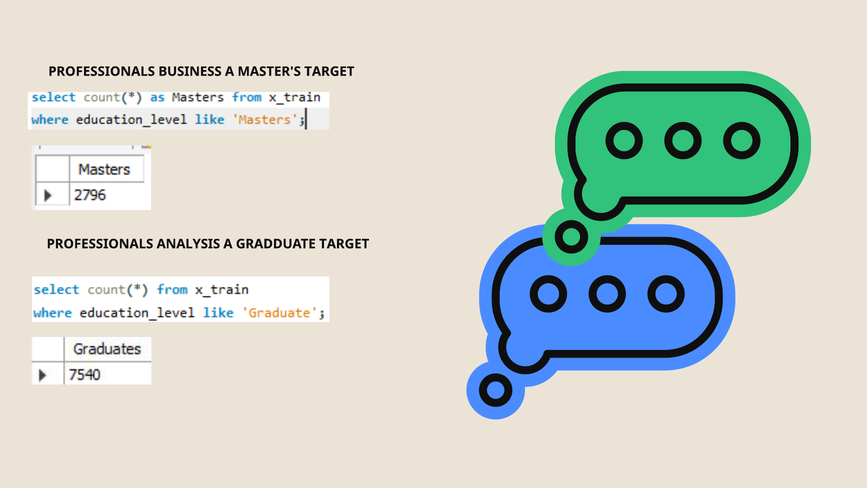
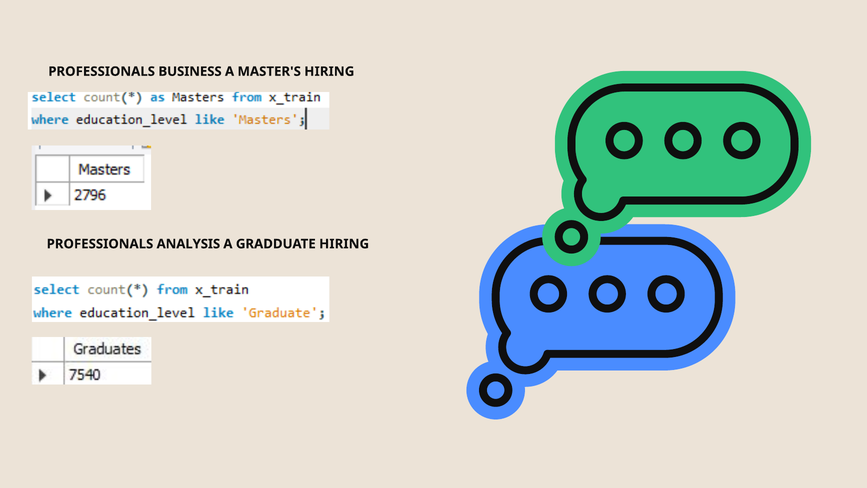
MASTER'S TARGET: TARGET -> HIRING
GRADDUATE TARGET: TARGET -> HIRING
